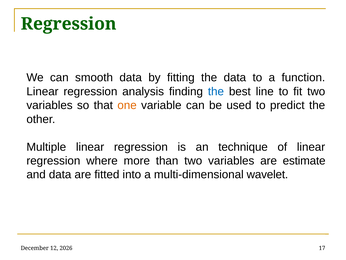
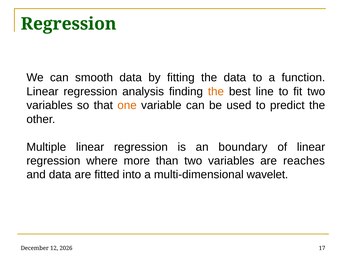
the at (216, 91) colour: blue -> orange
technique: technique -> boundary
estimate: estimate -> reaches
